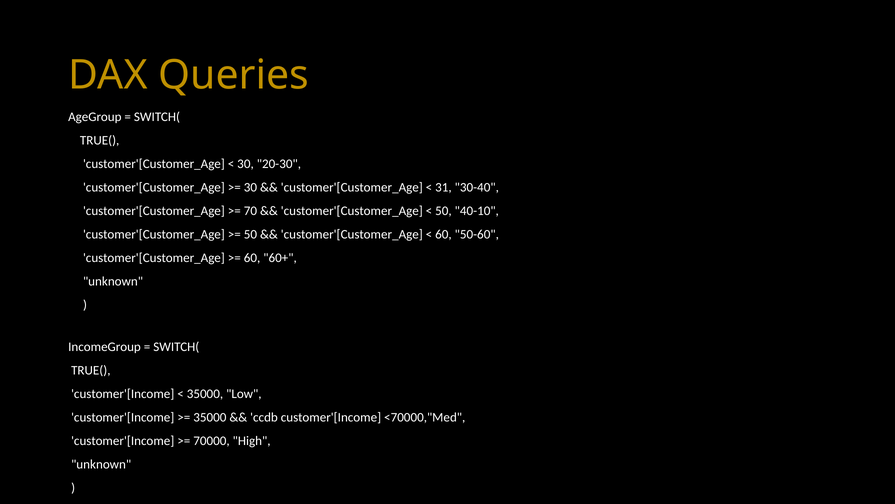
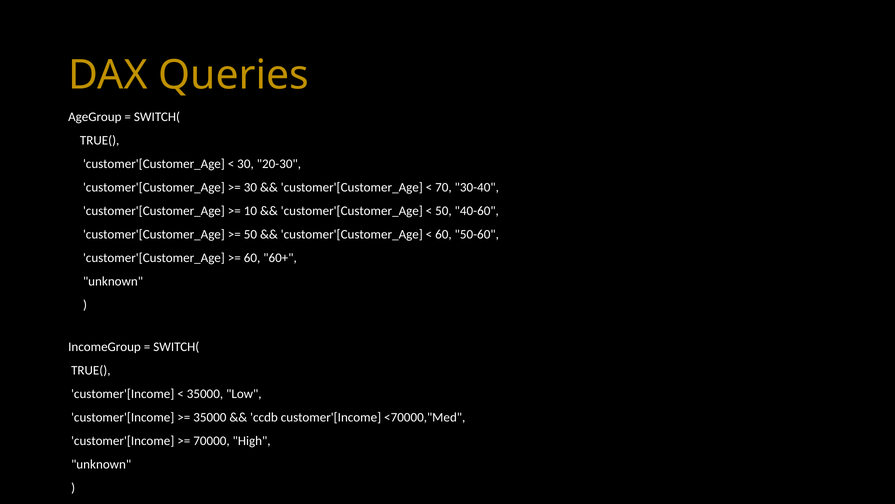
31: 31 -> 70
70: 70 -> 10
40-10: 40-10 -> 40-60
